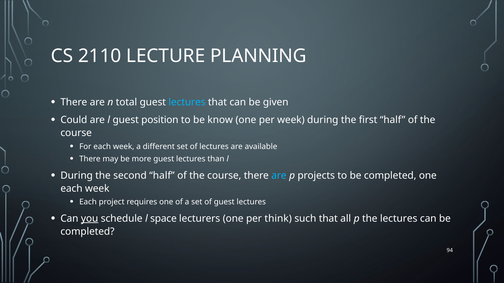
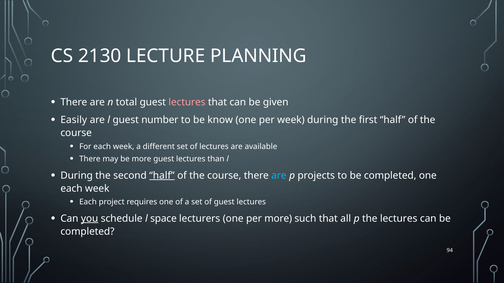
2110: 2110 -> 2130
lectures at (187, 103) colour: light blue -> pink
Could: Could -> Easily
position: position -> number
half at (162, 176) underline: none -> present
per think: think -> more
